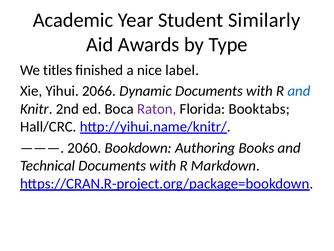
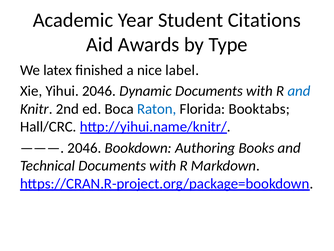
Similarly: Similarly -> Citations
titles: titles -> latex
Yihui 2066: 2066 -> 2046
Raton colour: purple -> blue
2060 at (84, 148): 2060 -> 2046
